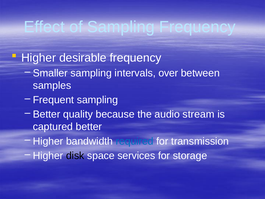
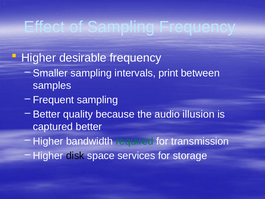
over: over -> print
stream: stream -> illusion
required colour: blue -> green
